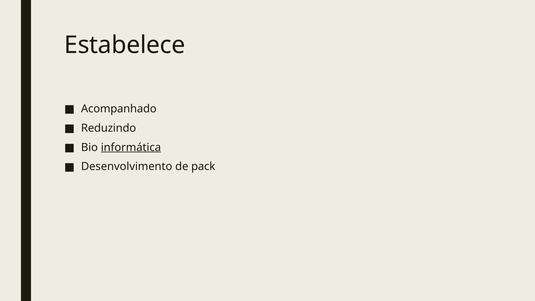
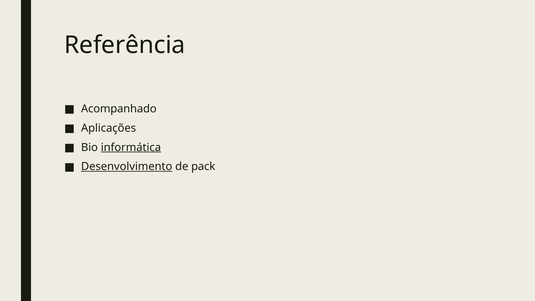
Estabelece: Estabelece -> Referência
Reduzindo: Reduzindo -> Aplicações
Desenvolvimento underline: none -> present
